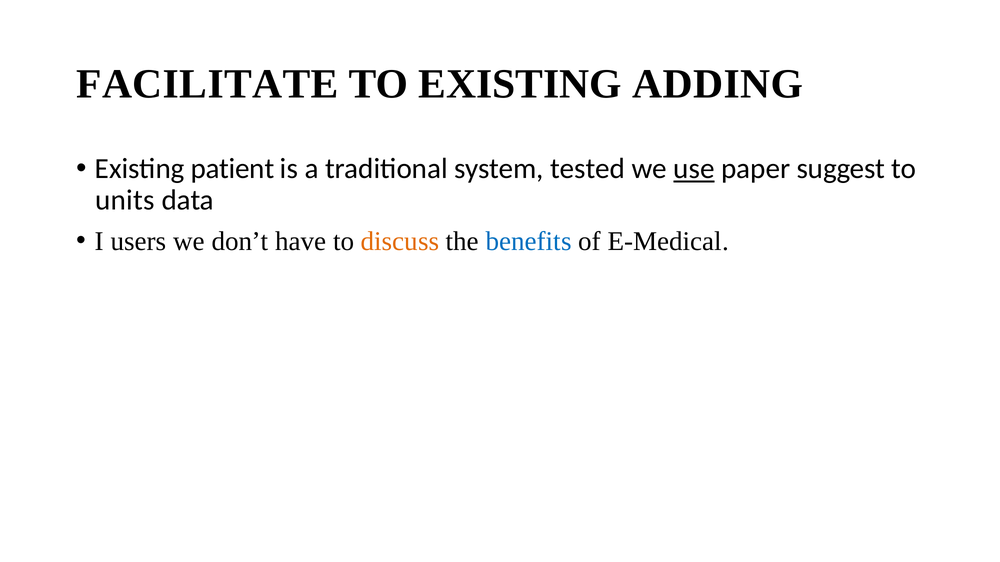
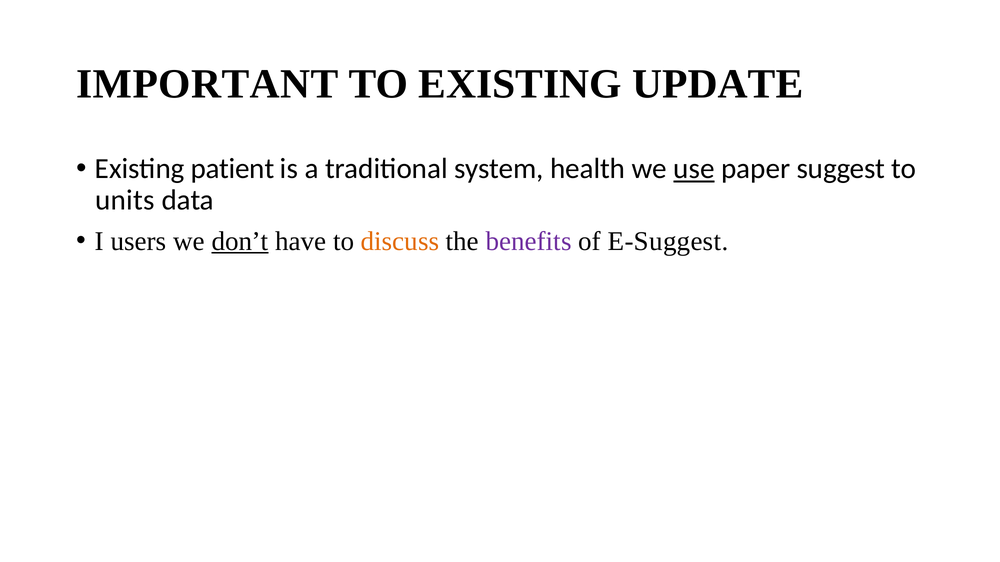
FACILITATE: FACILITATE -> IMPORTANT
ADDING: ADDING -> UPDATE
tested: tested -> health
don’t underline: none -> present
benefits colour: blue -> purple
E-Medical: E-Medical -> E-Suggest
